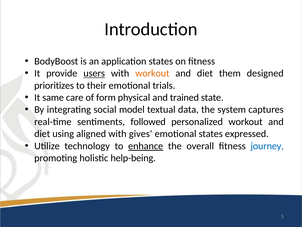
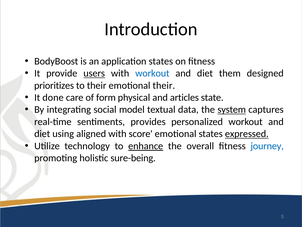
workout at (152, 73) colour: orange -> blue
emotional trials: trials -> their
same: same -> done
trained: trained -> articles
system underline: none -> present
followed: followed -> provides
gives: gives -> score
expressed underline: none -> present
help-being: help-being -> sure-being
